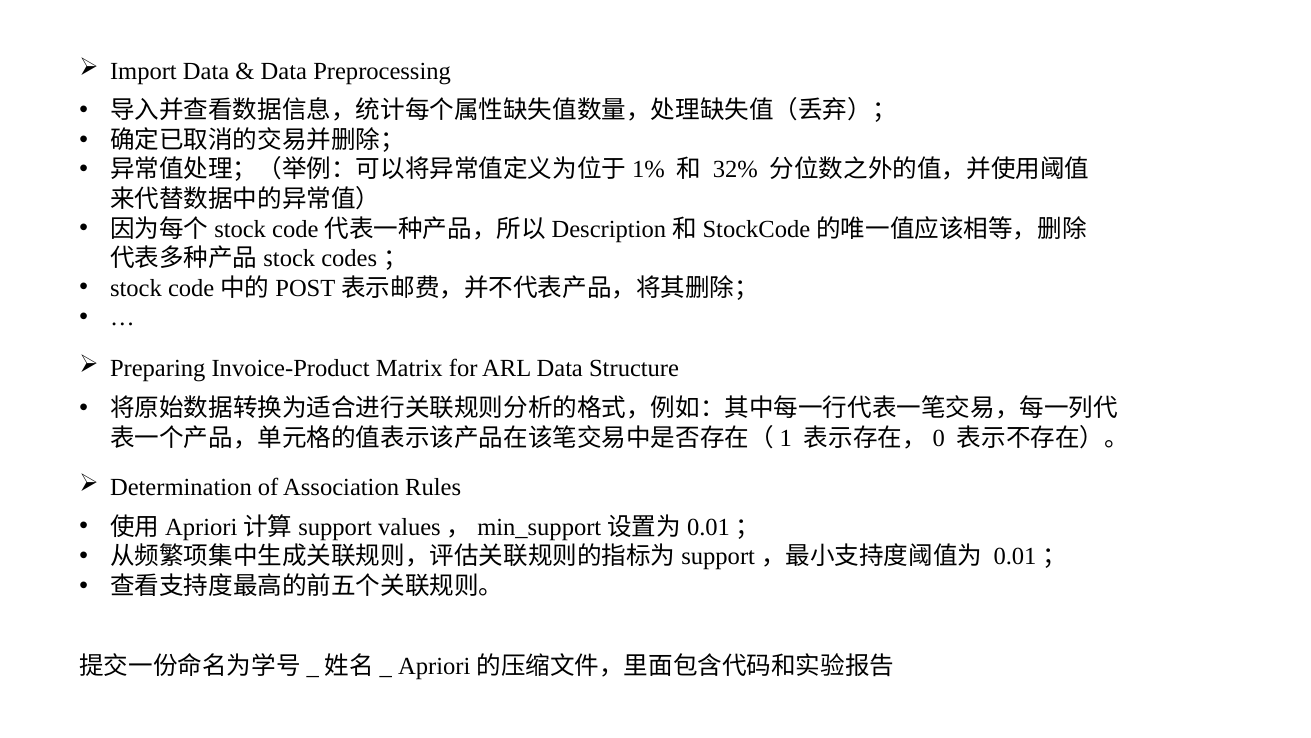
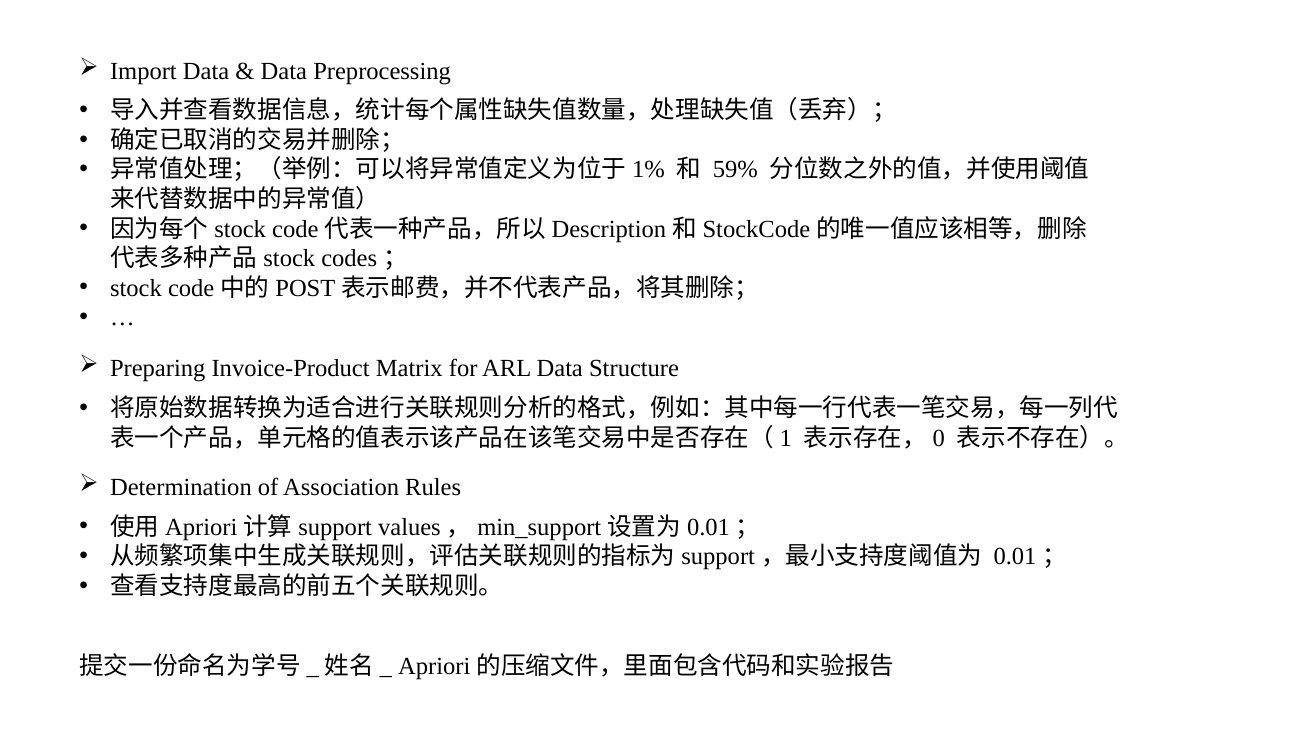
32%: 32% -> 59%
